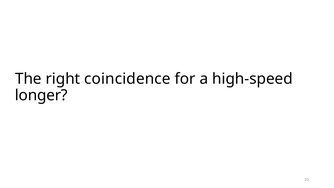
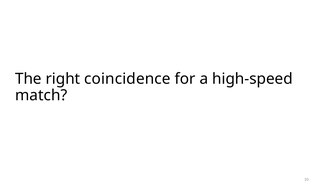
longer: longer -> match
